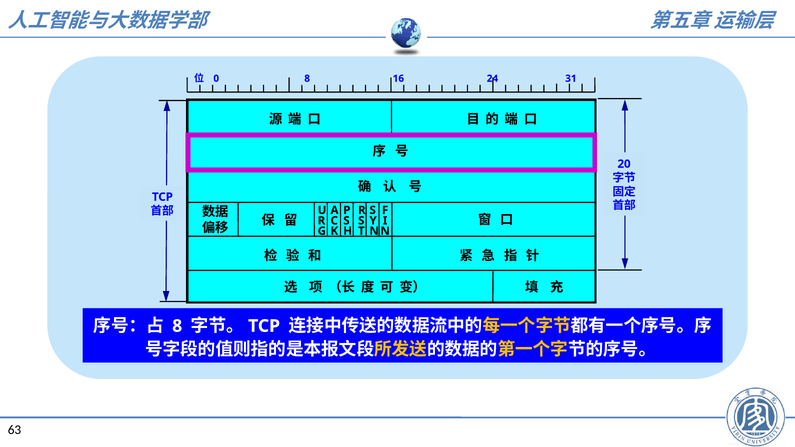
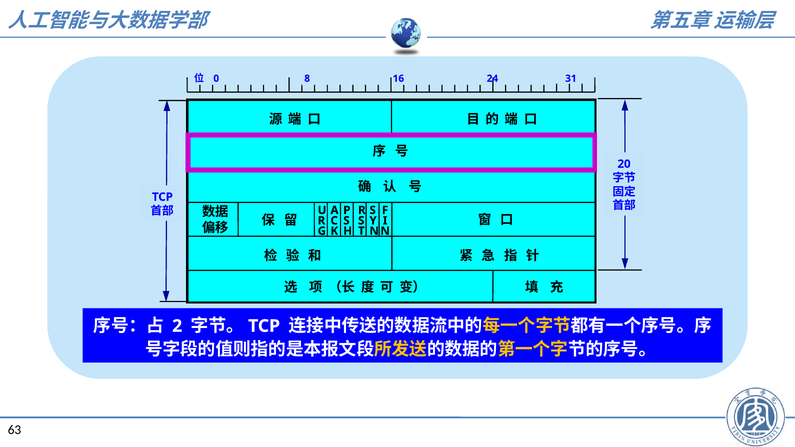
8 at (177, 326): 8 -> 2
